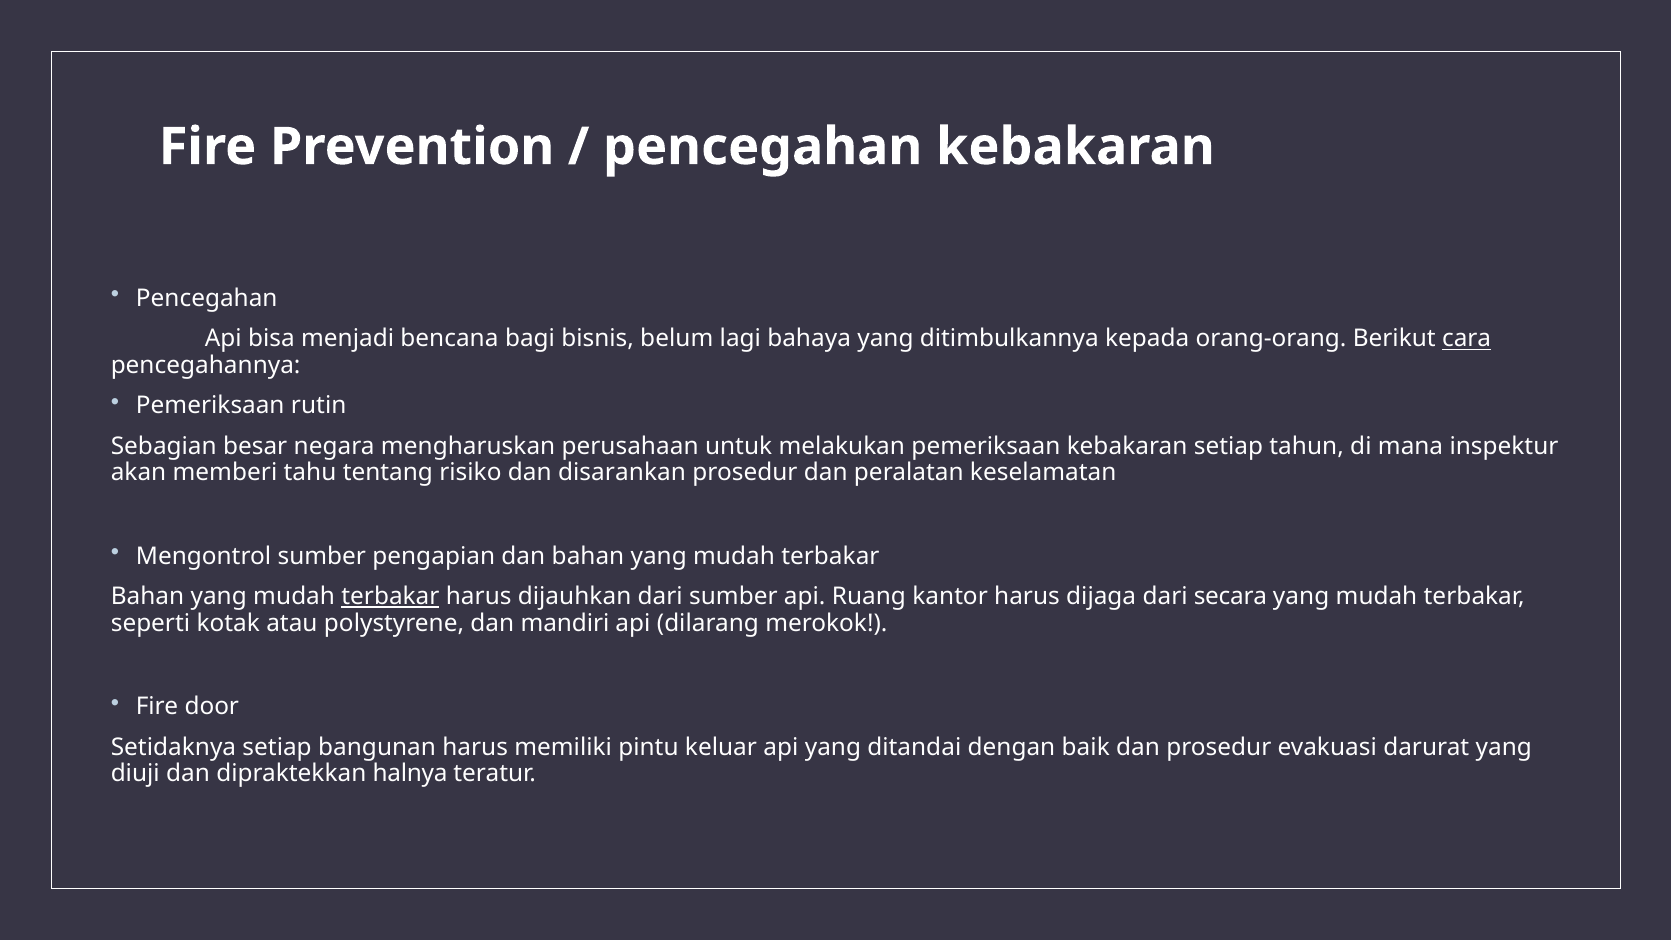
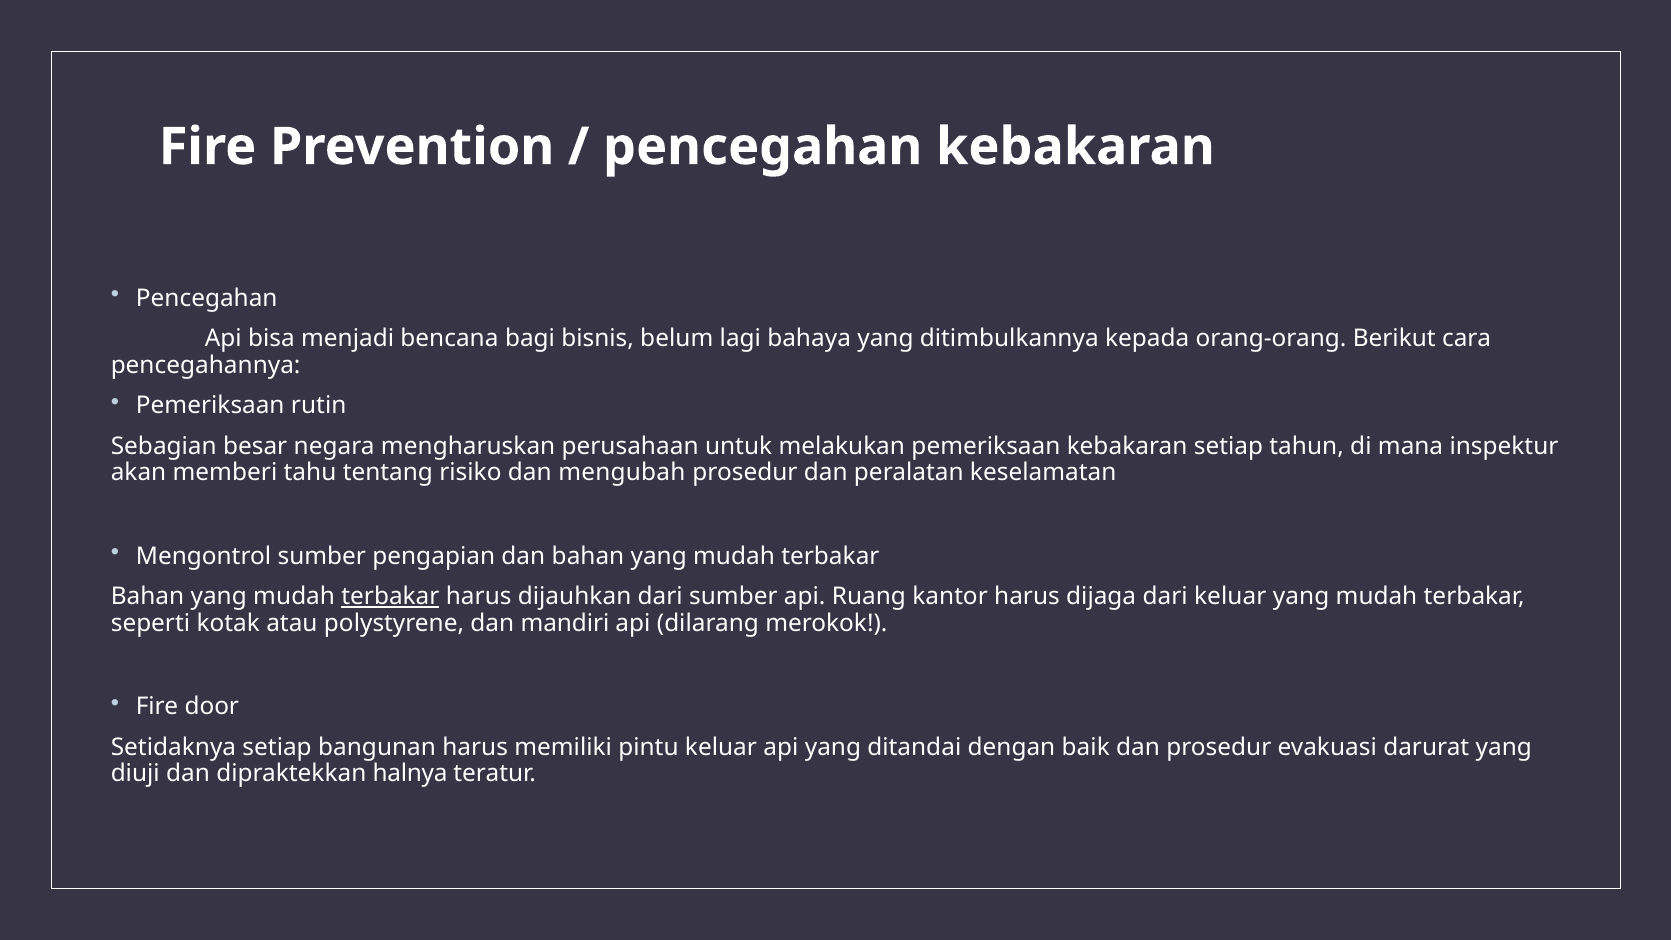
cara underline: present -> none
disarankan: disarankan -> mengubah
dari secara: secara -> keluar
